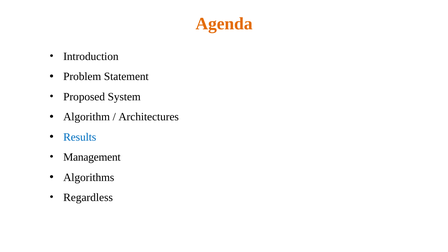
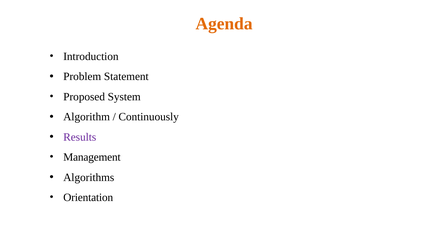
Architectures: Architectures -> Continuously
Results colour: blue -> purple
Regardless: Regardless -> Orientation
